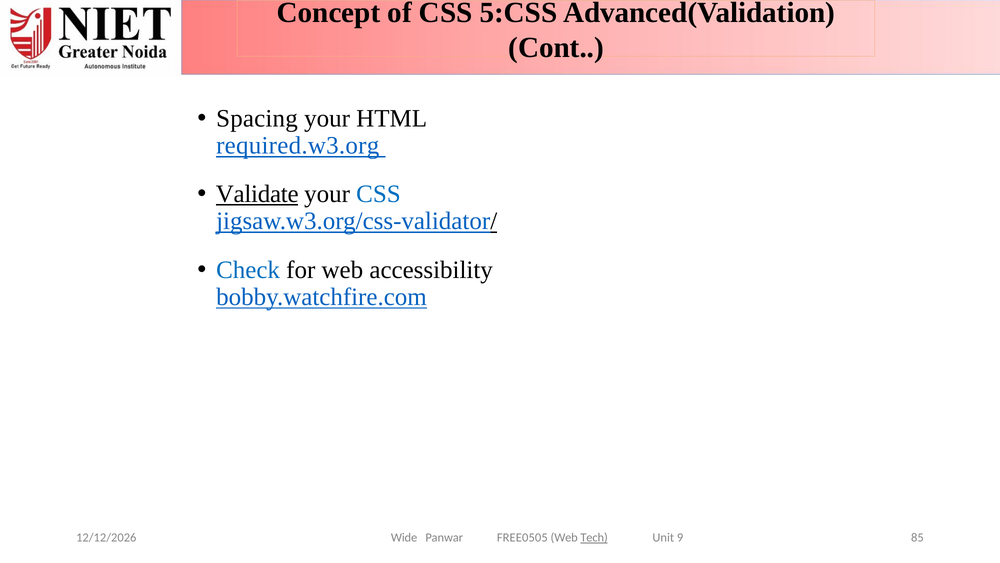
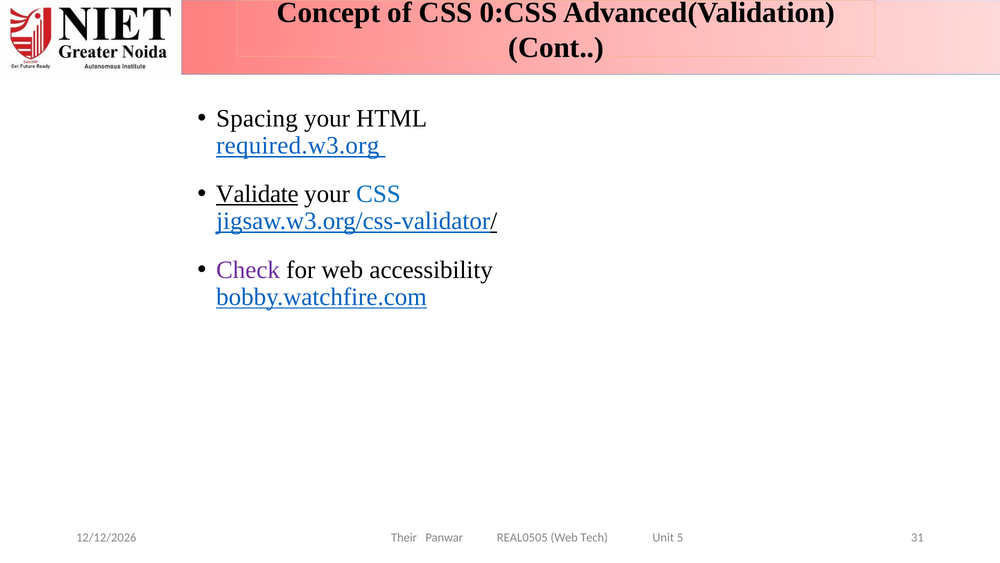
5:CSS: 5:CSS -> 0:CSS
Check colour: blue -> purple
85: 85 -> 31
Wide: Wide -> Their
FREE0505: FREE0505 -> REAL0505
Tech underline: present -> none
9: 9 -> 5
